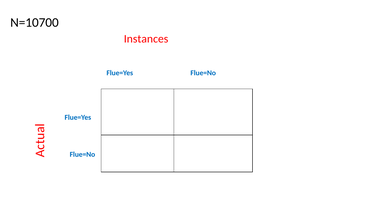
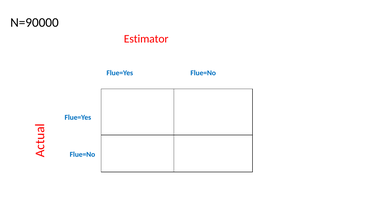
N=10700: N=10700 -> N=90000
Instances: Instances -> Estimator
